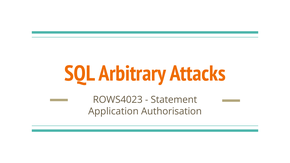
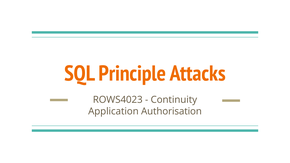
Arbitrary: Arbitrary -> Principle
Statement: Statement -> Continuity
